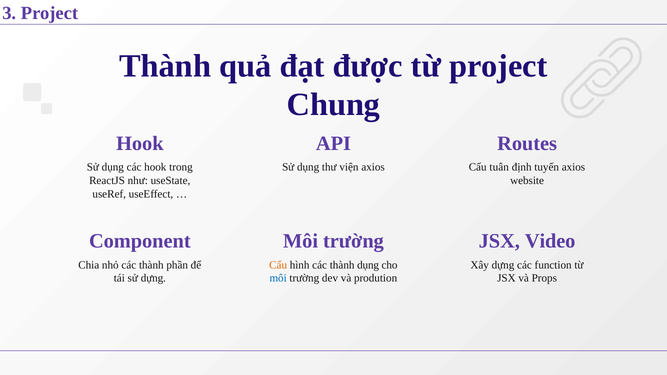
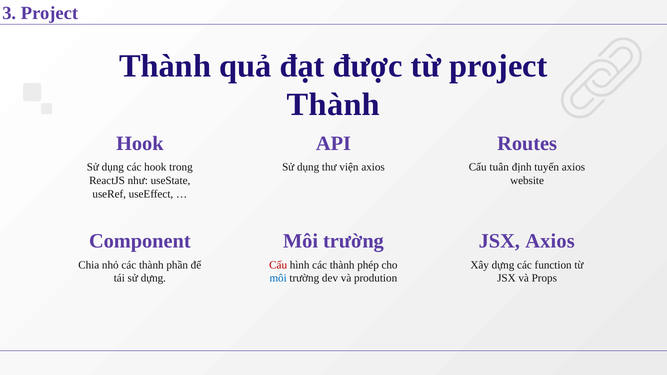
Chung at (334, 105): Chung -> Thành
JSX Video: Video -> Axios
Cấu at (278, 265) colour: orange -> red
thành dụng: dụng -> phép
